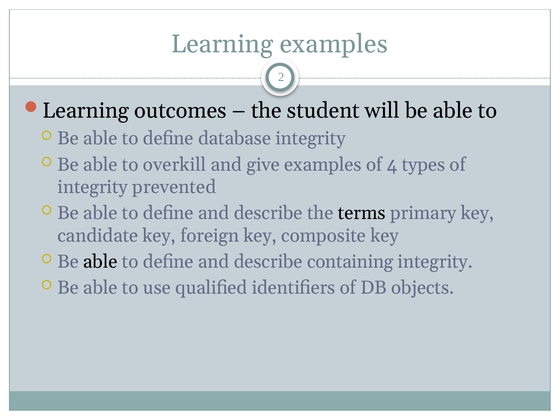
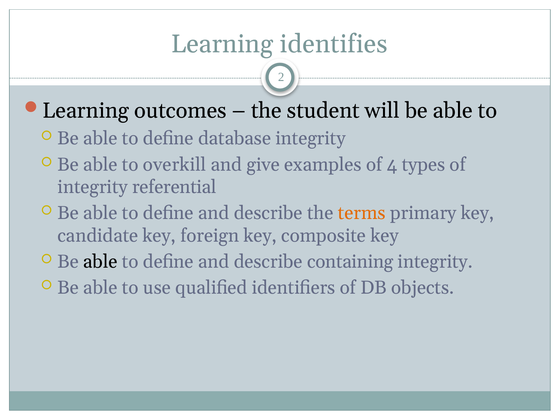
Learning examples: examples -> identifies
prevented: prevented -> referential
terms colour: black -> orange
